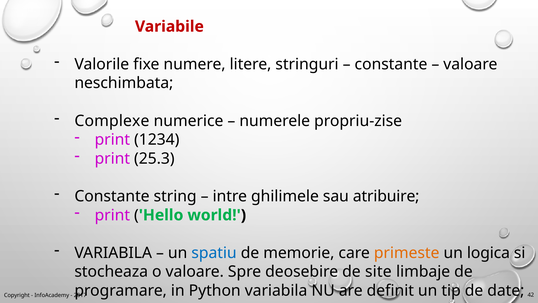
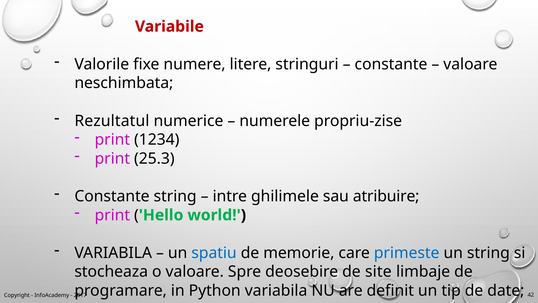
Complexe: Complexe -> Rezultatul
primeste colour: orange -> blue
un logica: logica -> string
